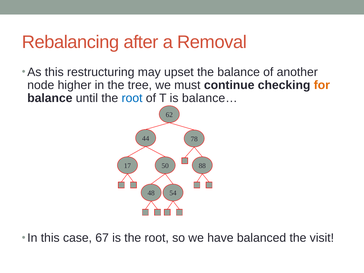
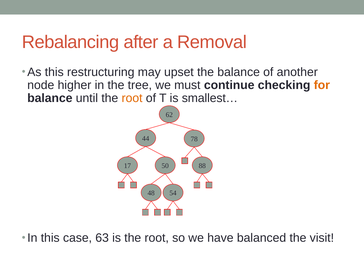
root at (132, 98) colour: blue -> orange
balance…: balance… -> smallest…
67: 67 -> 63
